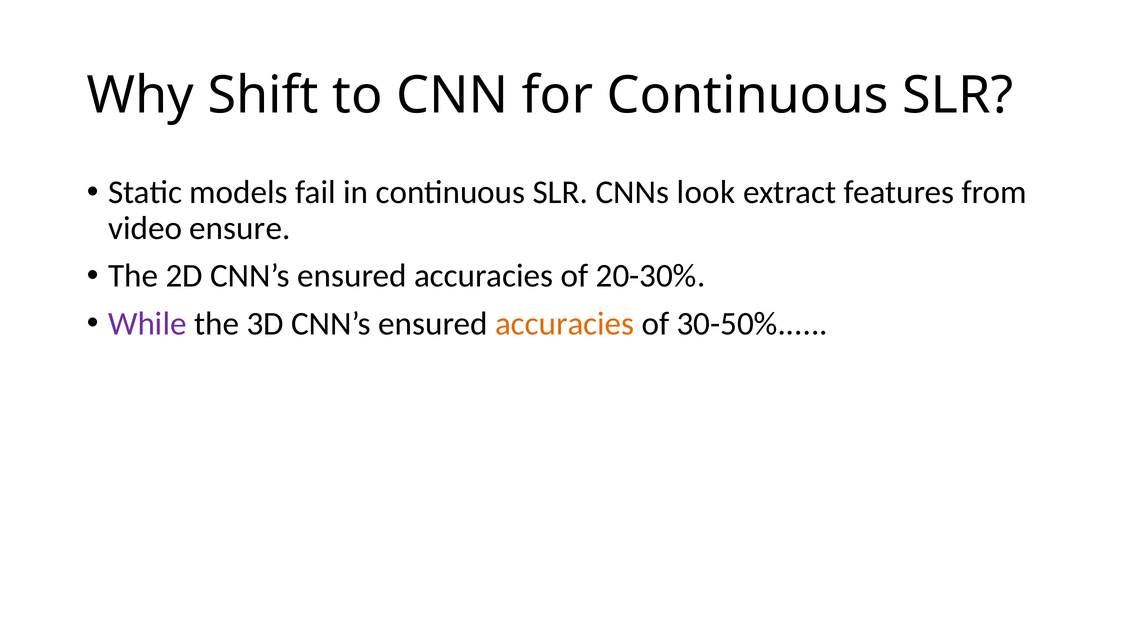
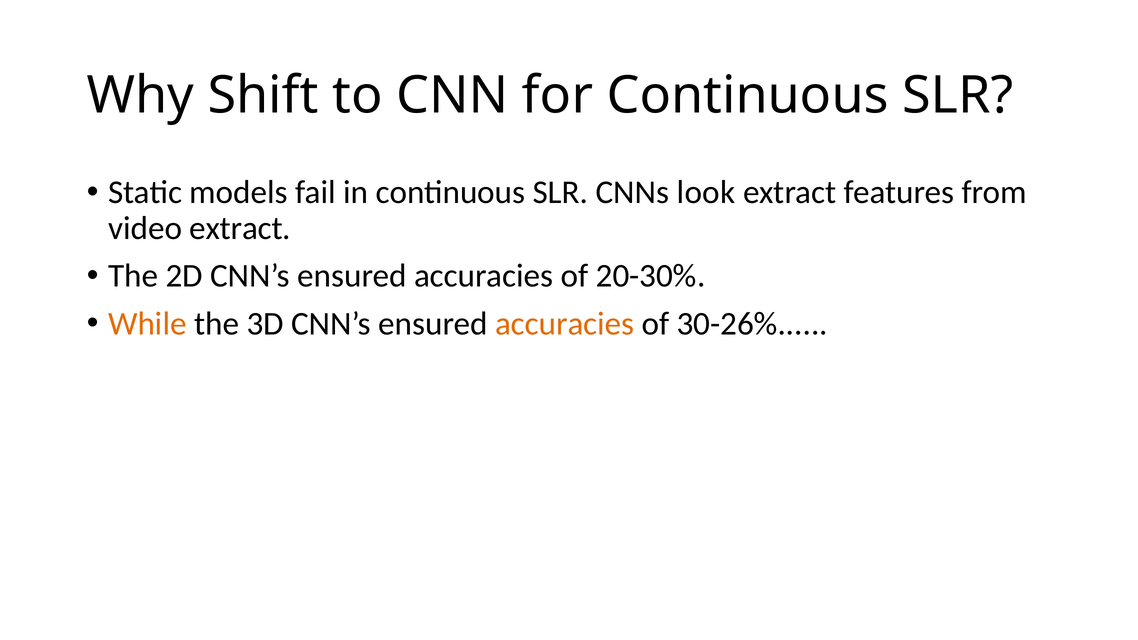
video ensure: ensure -> extract
While colour: purple -> orange
30-50%: 30-50% -> 30-26%
